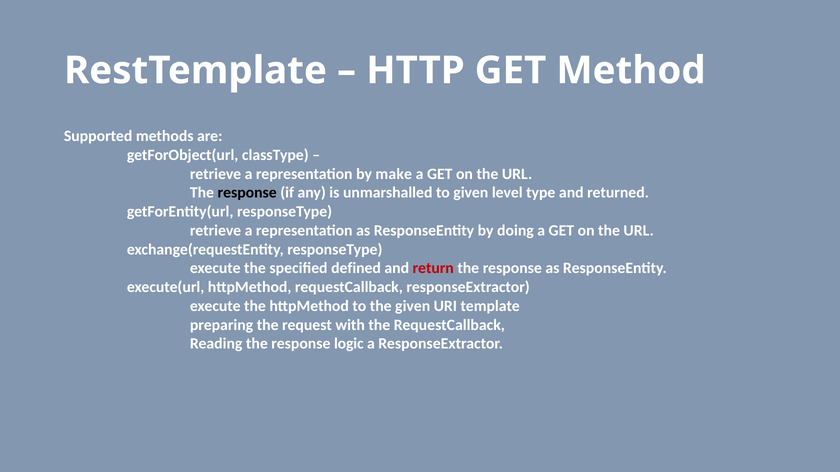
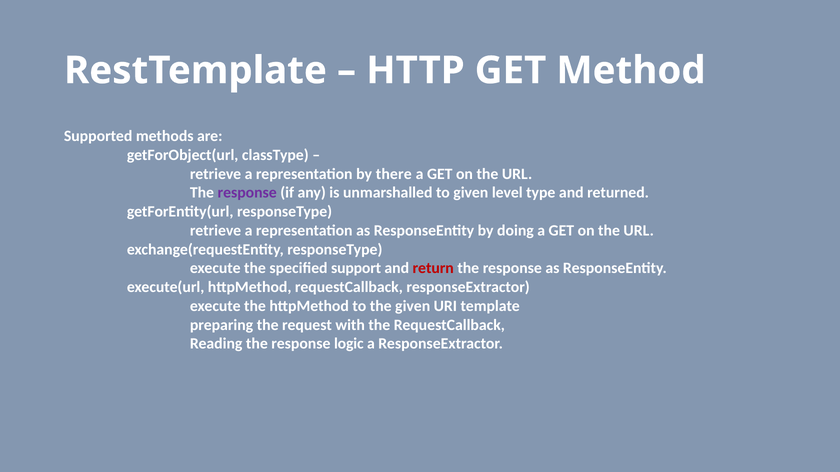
make: make -> there
response at (247, 193) colour: black -> purple
defined: defined -> support
